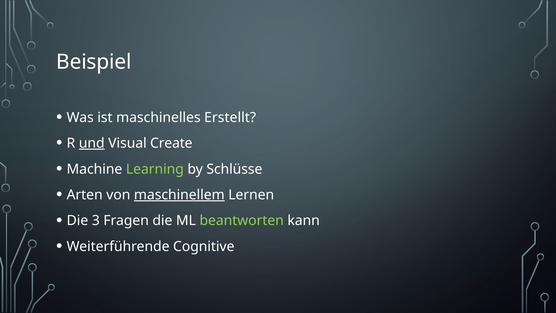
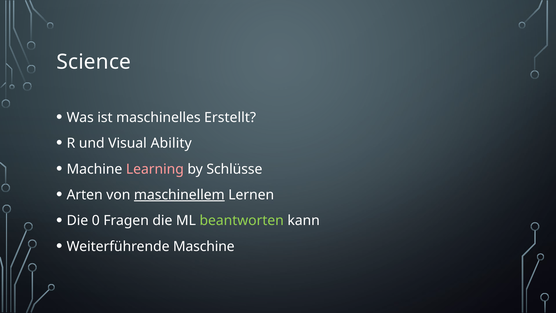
Beispiel: Beispiel -> Science
und underline: present -> none
Create: Create -> Ability
Learning colour: light green -> pink
3: 3 -> 0
Cognitive: Cognitive -> Maschine
